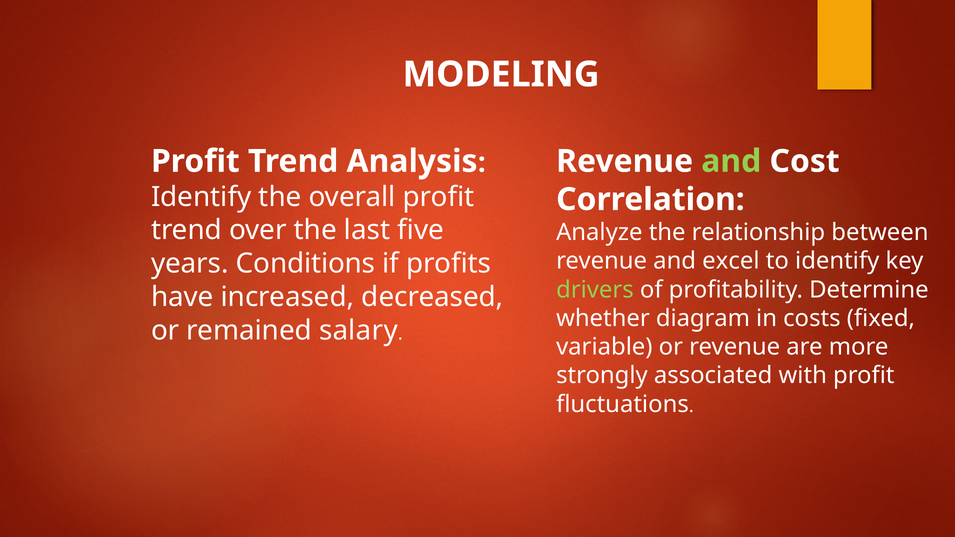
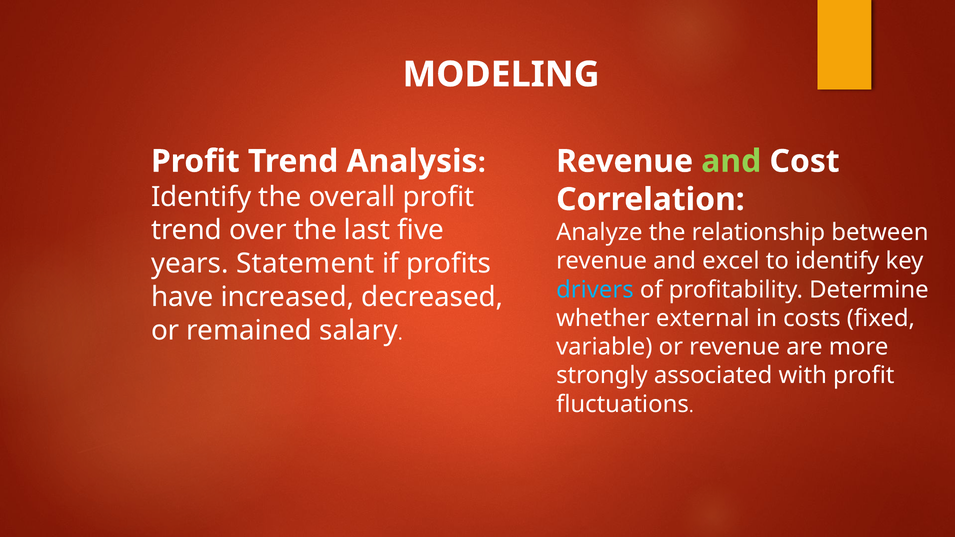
Conditions: Conditions -> Statement
drivers colour: light green -> light blue
diagram: diagram -> external
